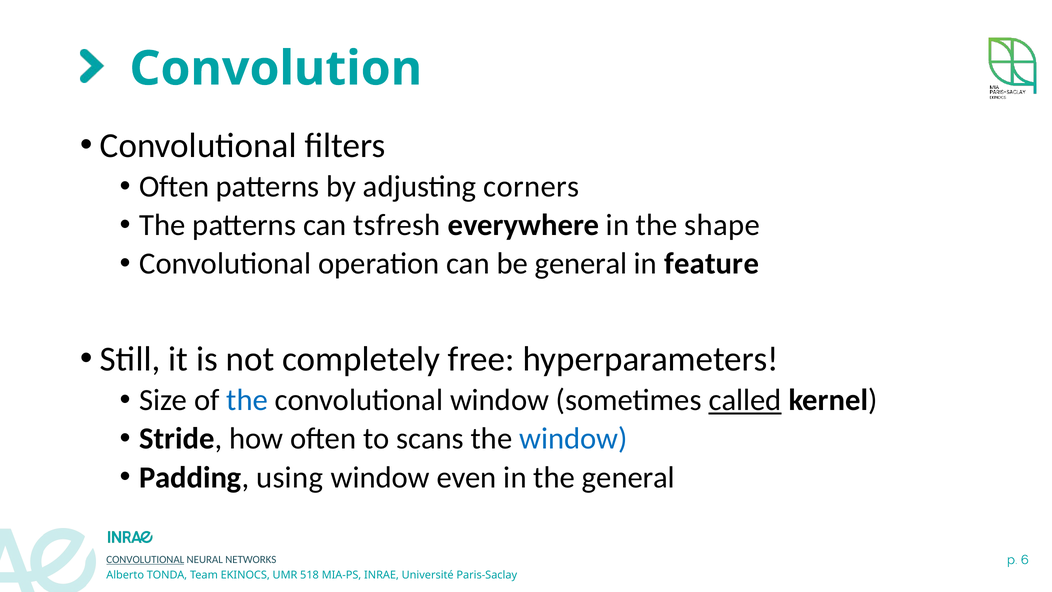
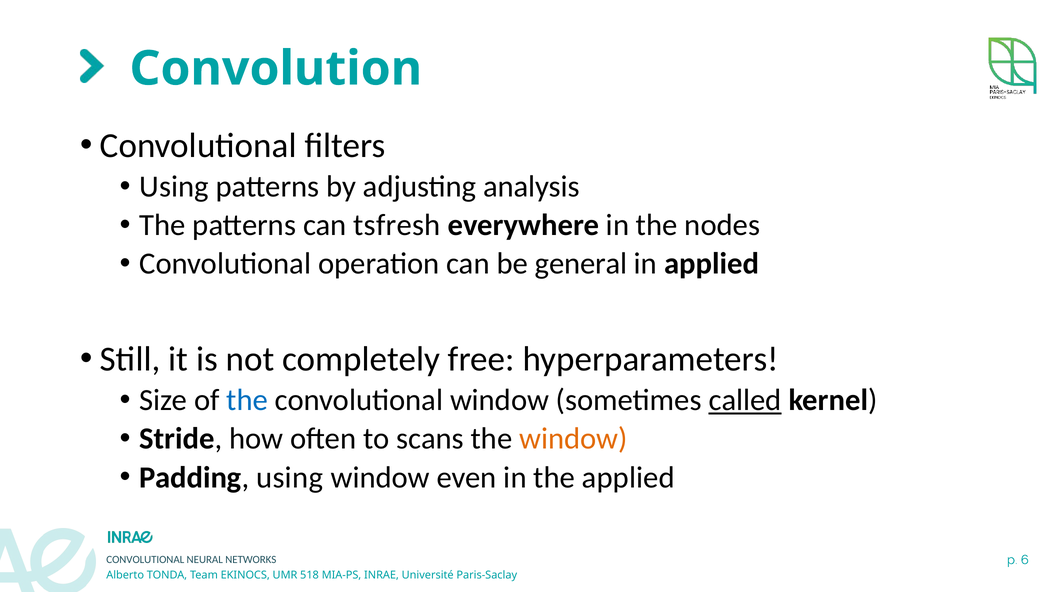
Often at (174, 187): Often -> Using
corners: corners -> analysis
shape: shape -> nodes
in feature: feature -> applied
window at (573, 439) colour: blue -> orange
the general: general -> applied
CONVOLUTIONAL at (145, 559) underline: present -> none
